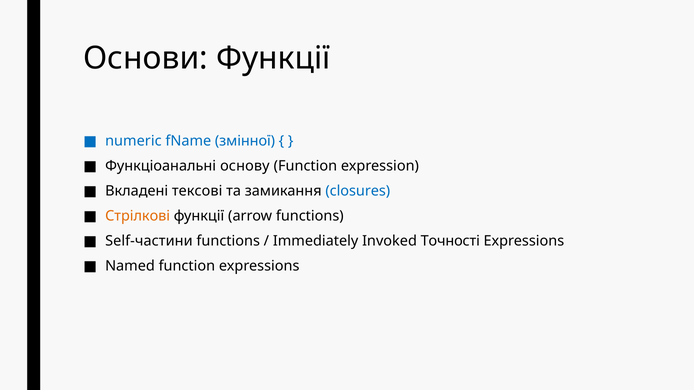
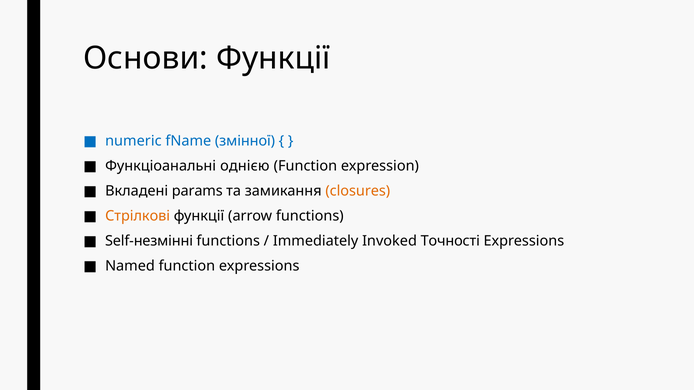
основу: основу -> однією
тексові: тексові -> params
closures colour: blue -> orange
Self-частини: Self-частини -> Self-незмінні
